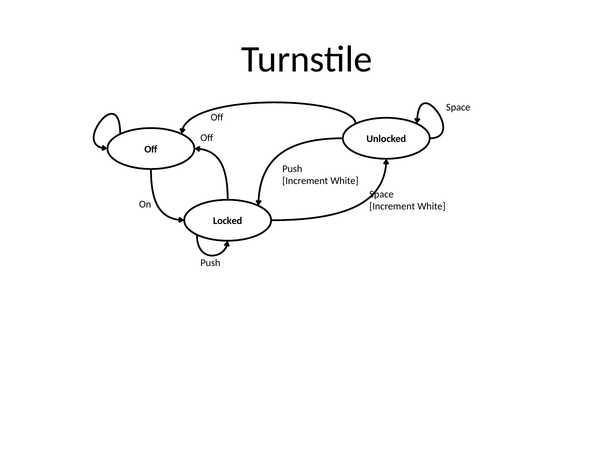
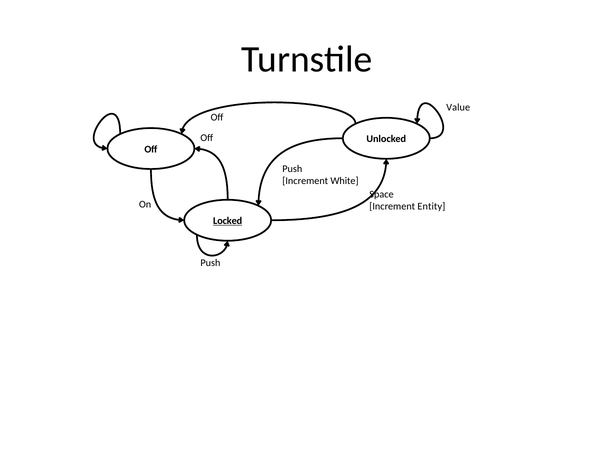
Space at (458, 107): Space -> Value
White at (432, 206): White -> Entity
Locked underline: none -> present
